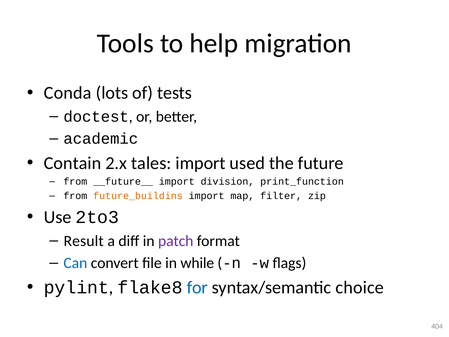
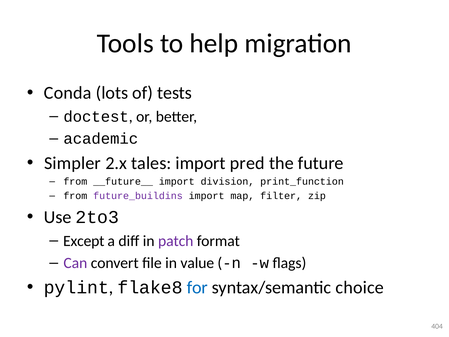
Contain: Contain -> Simpler
used: used -> pred
future_buildins colour: orange -> purple
Result: Result -> Except
Can colour: blue -> purple
while: while -> value
